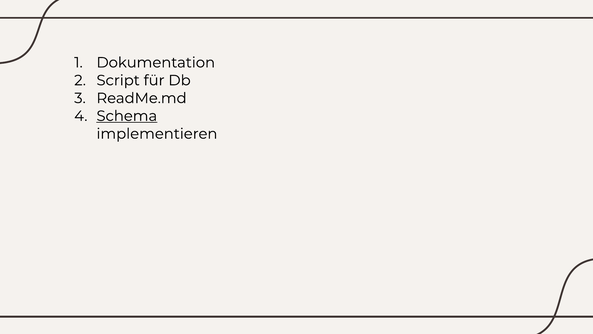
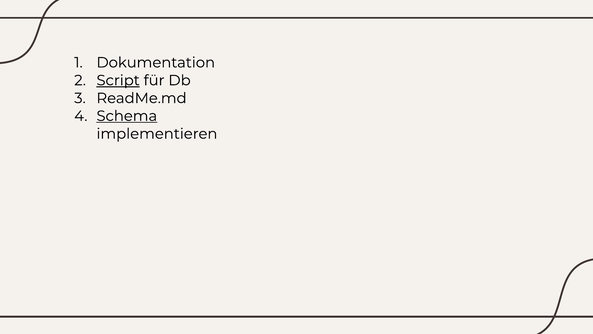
Script underline: none -> present
